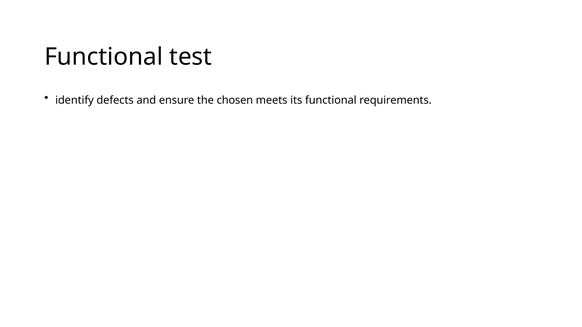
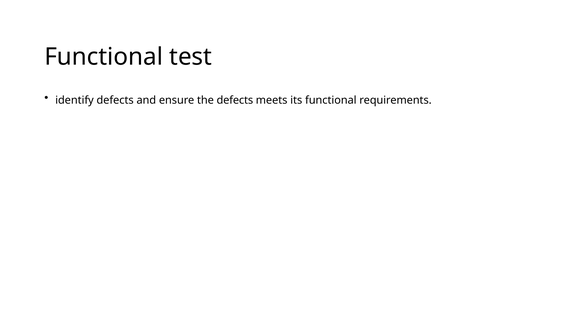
the chosen: chosen -> defects
